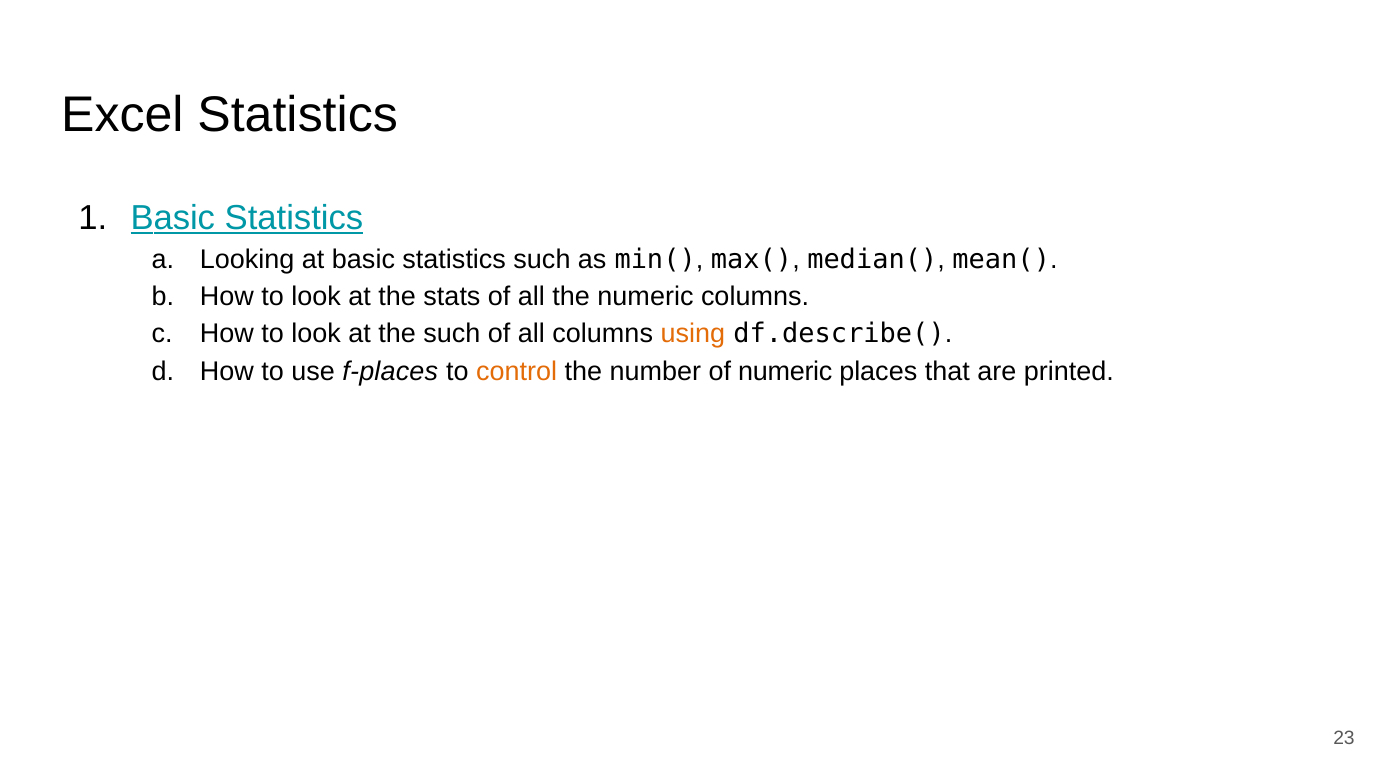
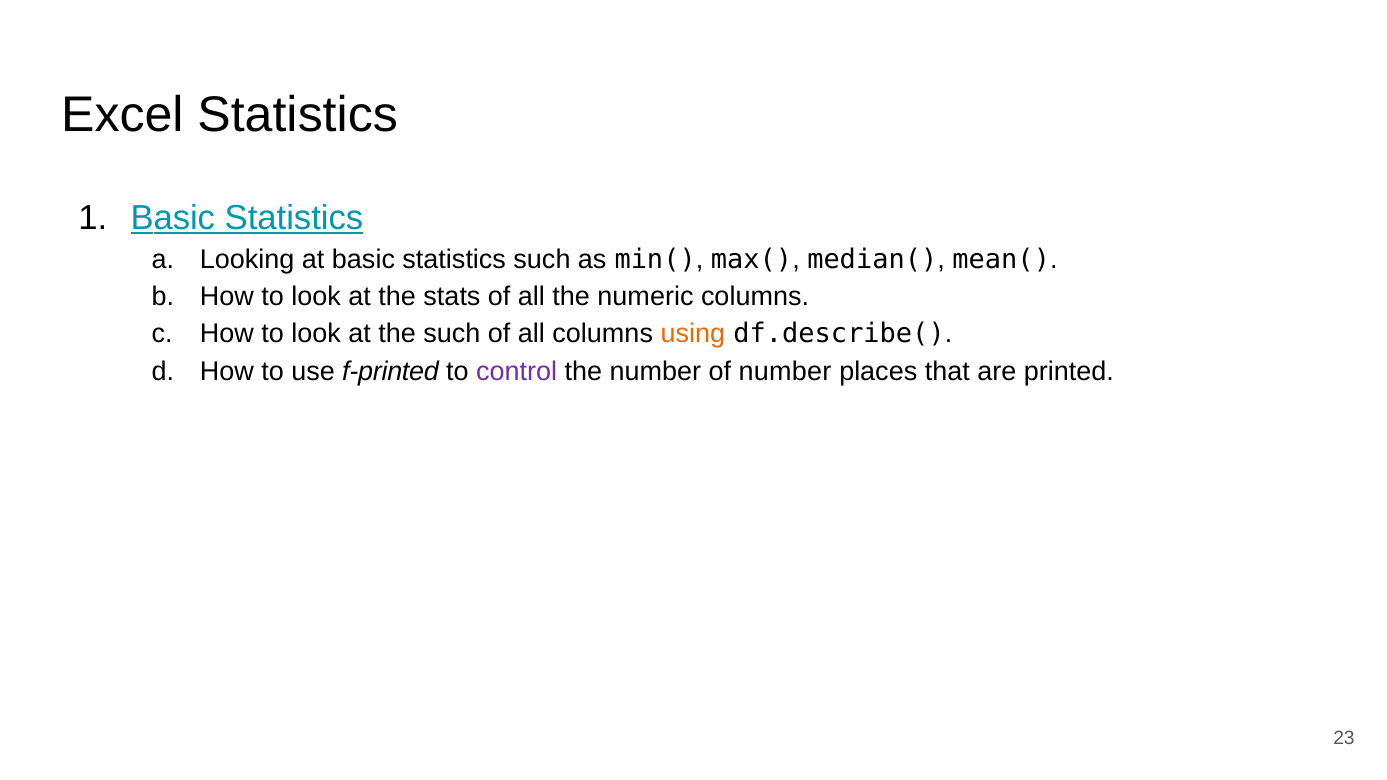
f-places: f-places -> f-printed
control colour: orange -> purple
of numeric: numeric -> number
